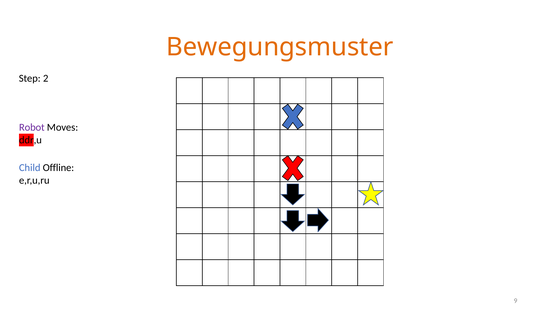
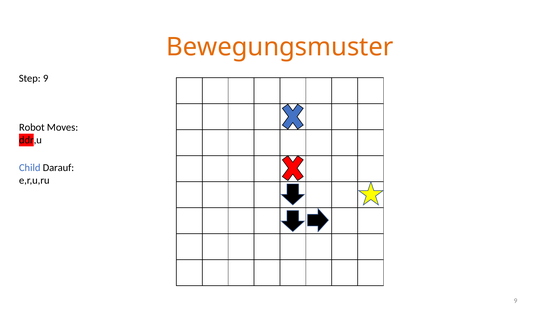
Step 2: 2 -> 9
Robot colour: purple -> black
Offline: Offline -> Darauf
